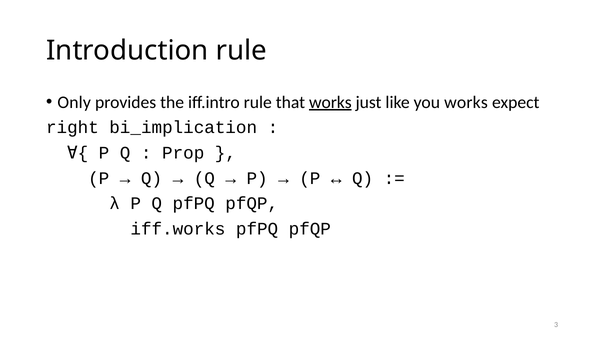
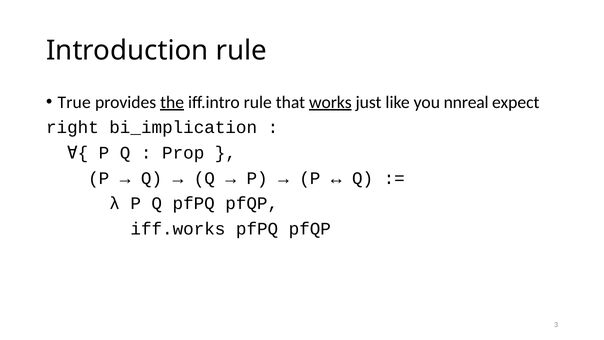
Only: Only -> True
the underline: none -> present
you works: works -> nnreal
